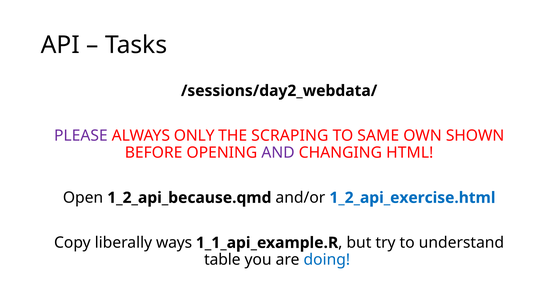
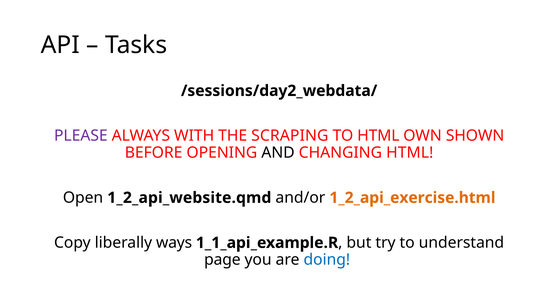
ONLY: ONLY -> WITH
TO SAME: SAME -> HTML
AND colour: purple -> black
1_2_api_because.qmd: 1_2_api_because.qmd -> 1_2_api_website.qmd
1_2_api_exercise.html colour: blue -> orange
table: table -> page
